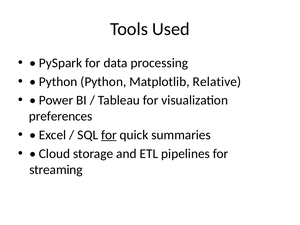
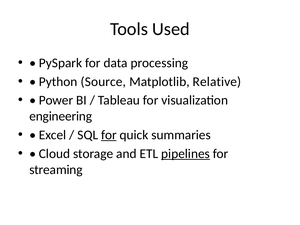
Python Python: Python -> Source
preferences: preferences -> engineering
pipelines underline: none -> present
